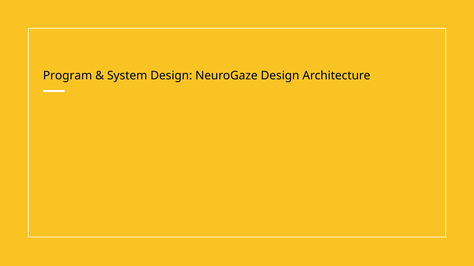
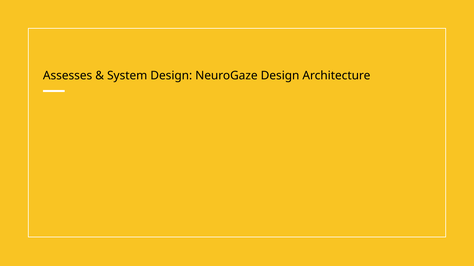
Program: Program -> Assesses
